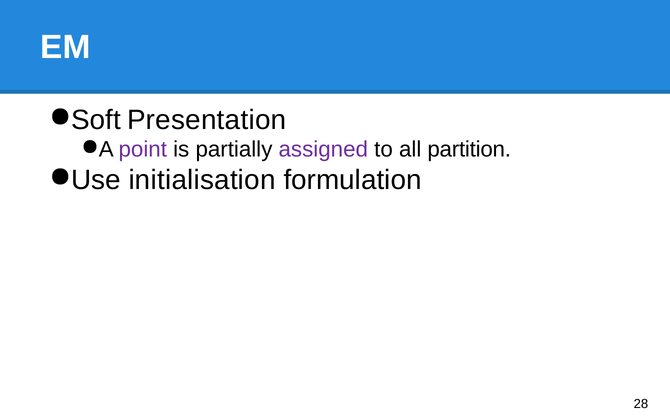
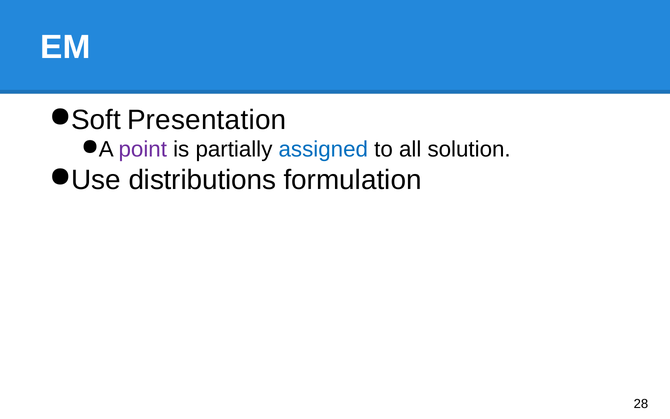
assigned colour: purple -> blue
partition: partition -> solution
initialisation: initialisation -> distributions
